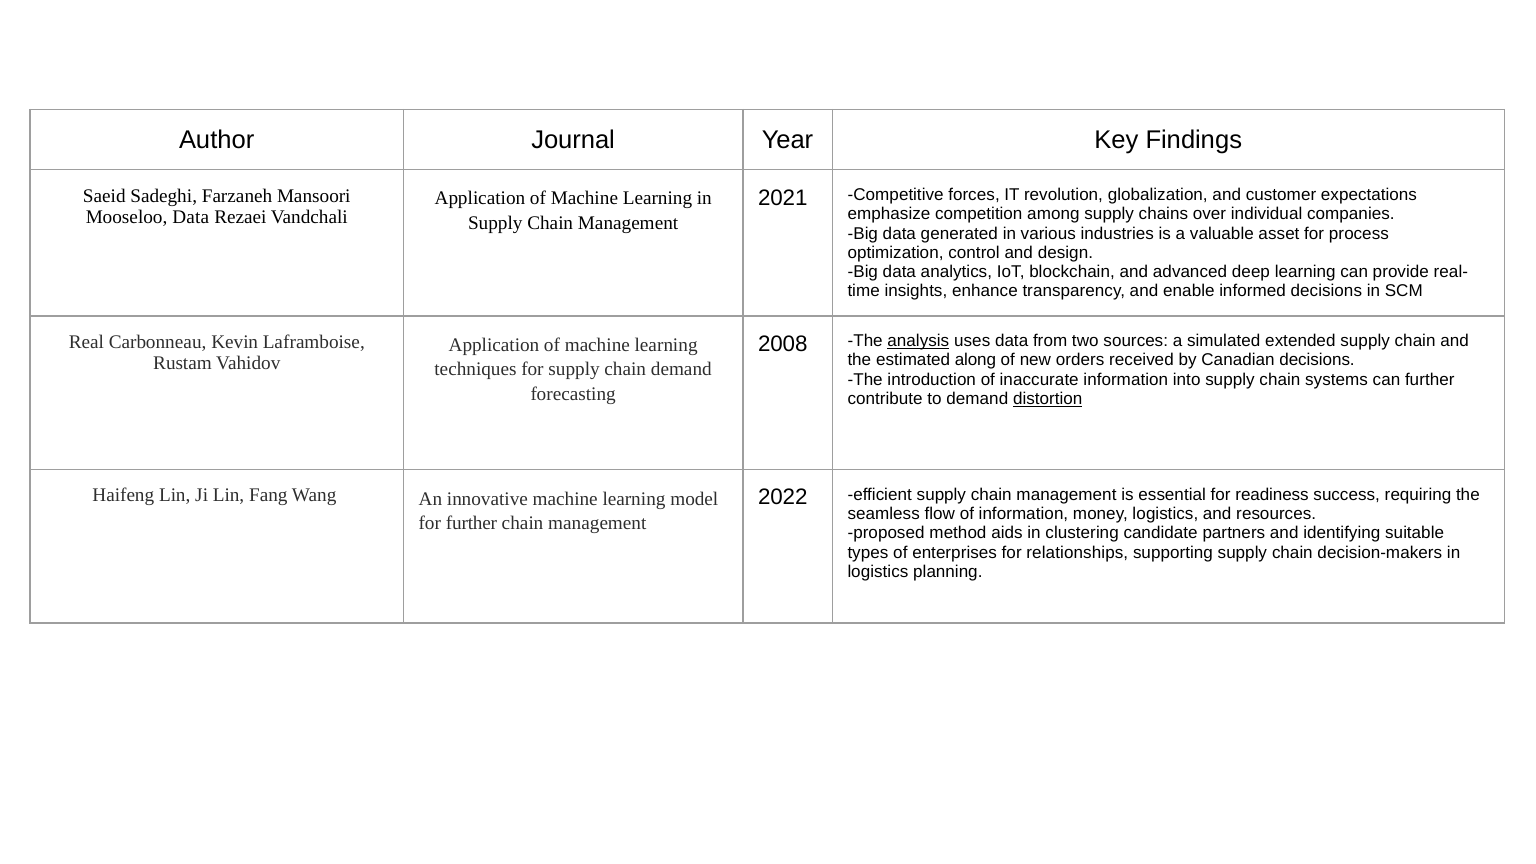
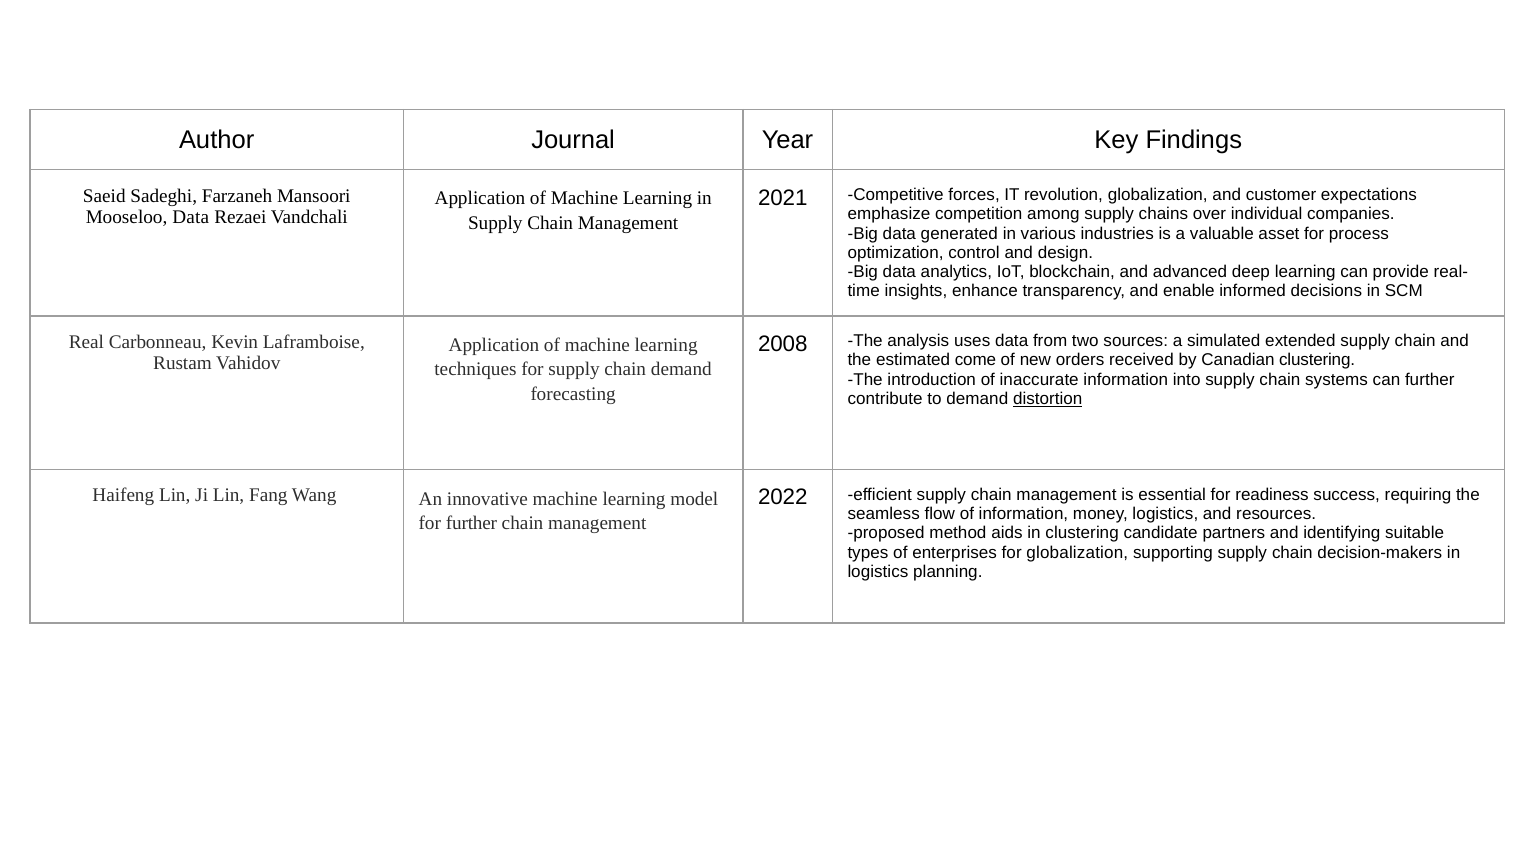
analysis underline: present -> none
along: along -> come
Canadian decisions: decisions -> clustering
for relationships: relationships -> globalization
